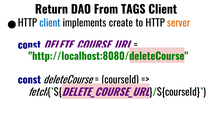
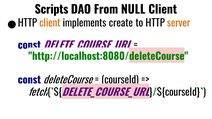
Return: Return -> Scripts
TAGS: TAGS -> NULL
client at (50, 23) colour: blue -> orange
